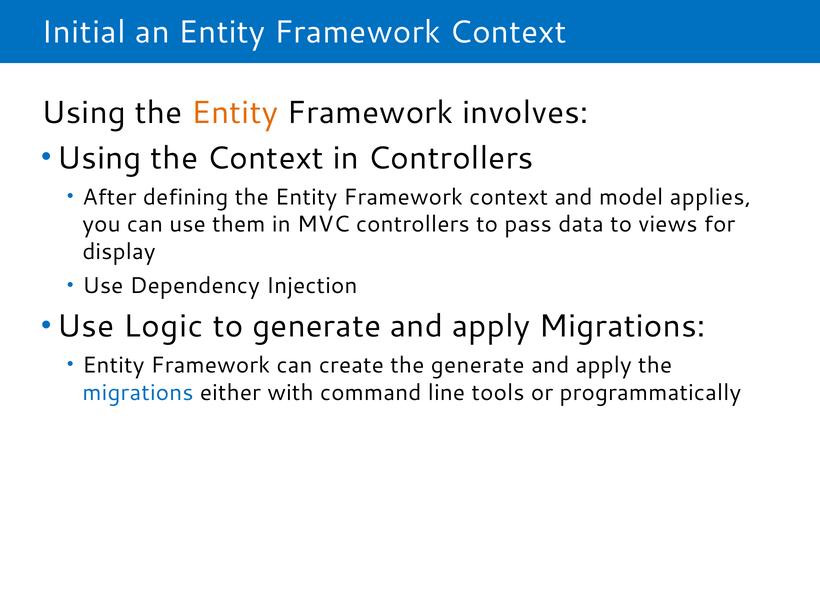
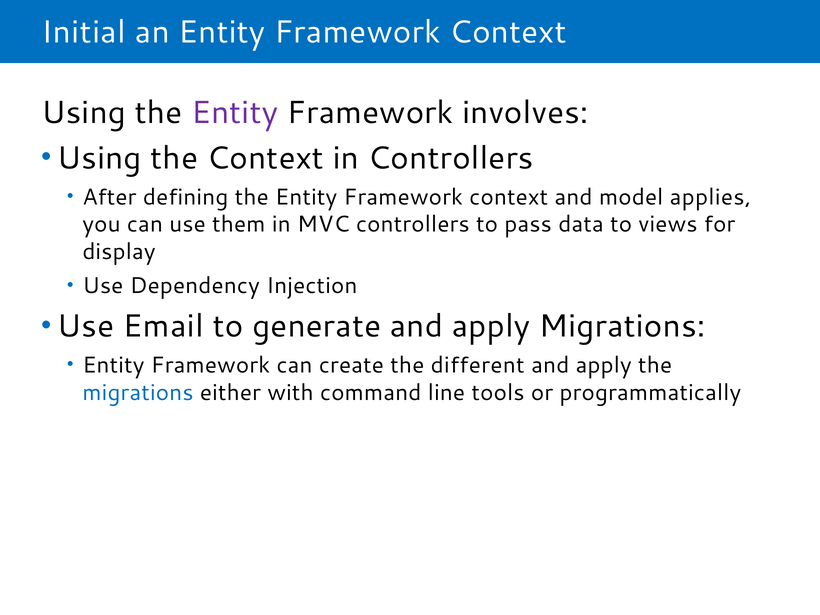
Entity at (235, 113) colour: orange -> purple
Logic: Logic -> Email
the generate: generate -> different
